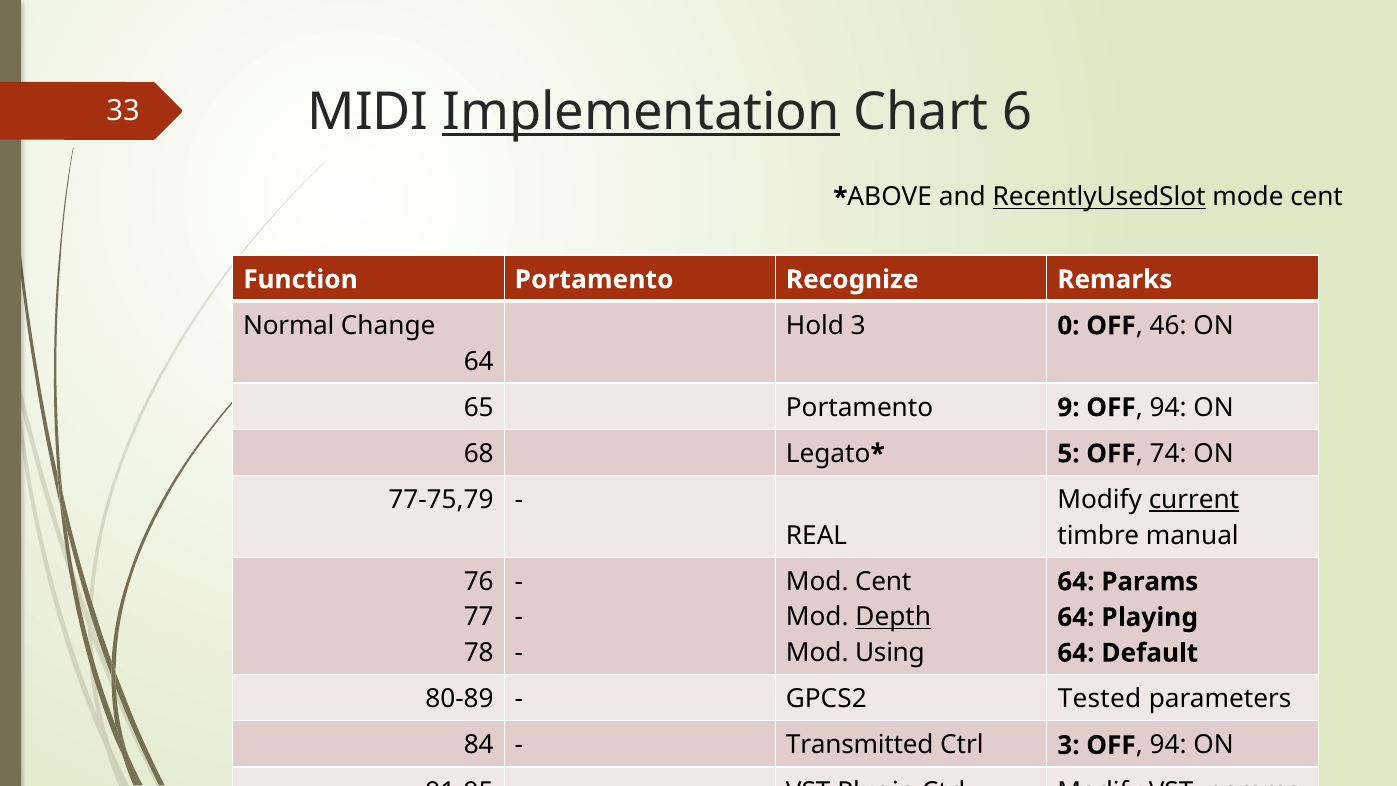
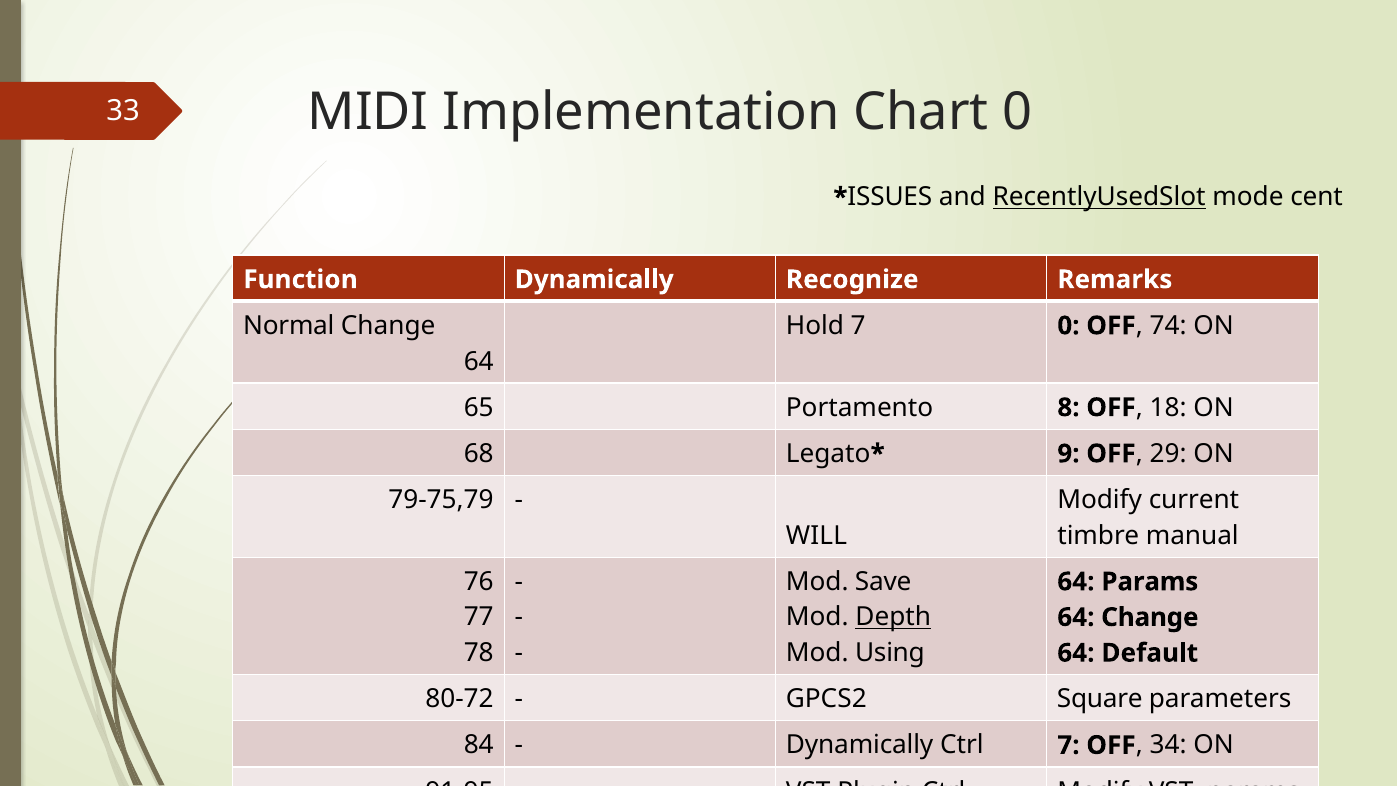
Implementation underline: present -> none
Chart 6: 6 -> 0
ABOVE: ABOVE -> ISSUES
Function Portamento: Portamento -> Dynamically
Hold 3: 3 -> 7
46: 46 -> 74
9: 9 -> 8
94 at (1168, 407): 94 -> 18
5: 5 -> 9
74: 74 -> 29
77-75,79: 77-75,79 -> 79-75,79
current underline: present -> none
REAL: REAL -> WILL
Mod Cent: Cent -> Save
64 Playing: Playing -> Change
80-89: 80-89 -> 80-72
Tested: Tested -> Square
Transmitted at (860, 745): Transmitted -> Dynamically
Ctrl 3: 3 -> 7
94 at (1168, 745): 94 -> 34
